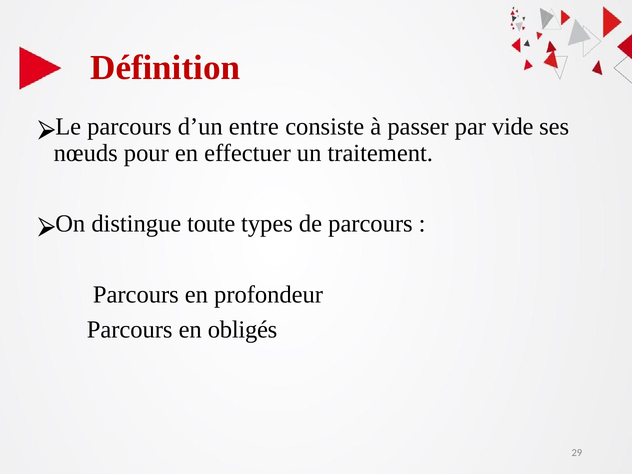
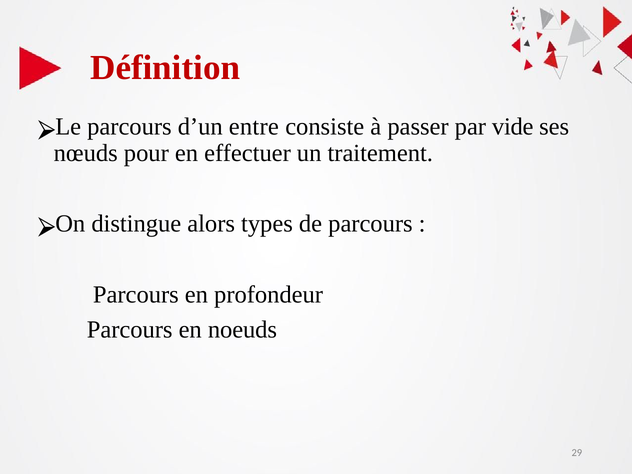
toute: toute -> alors
obligés: obligés -> noeuds
